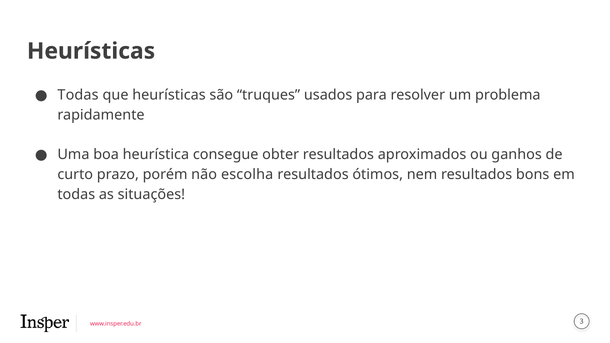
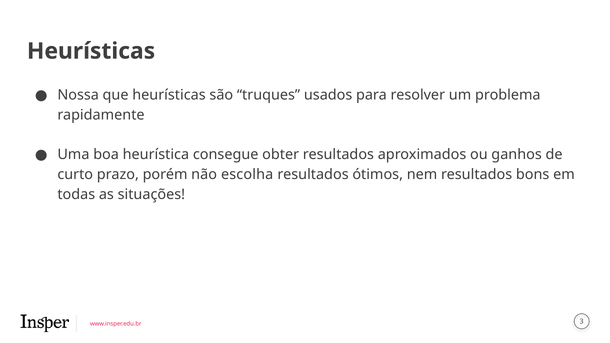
Todas at (78, 95): Todas -> Nossa
